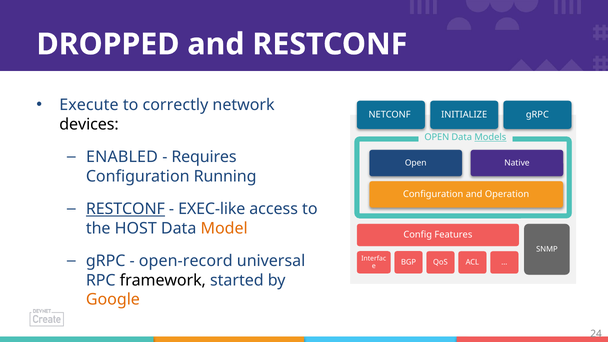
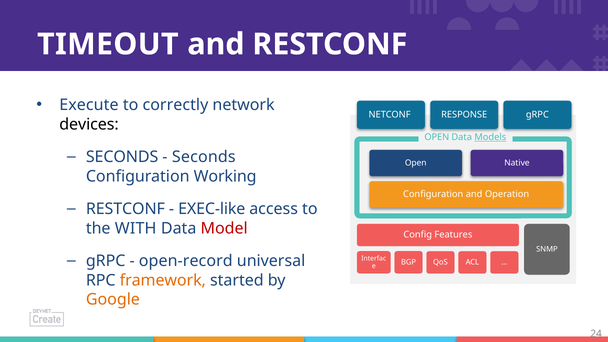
DROPPED: DROPPED -> TIMEOUT
INITIALIZE: INITIALIZE -> RESPONSE
ENABLED at (122, 157): ENABLED -> SECONDS
Requires at (204, 157): Requires -> Seconds
Running: Running -> Working
RESTCONF at (125, 209) underline: present -> none
HOST: HOST -> WITH
Model colour: orange -> red
framework colour: black -> orange
